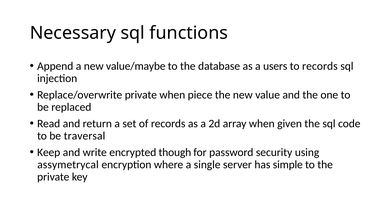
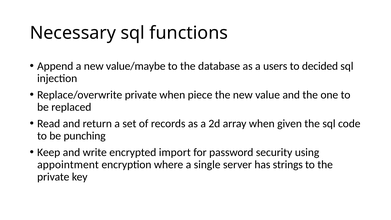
to records: records -> decided
traversal: traversal -> punching
though: though -> import
assymetrycal: assymetrycal -> appointment
simple: simple -> strings
